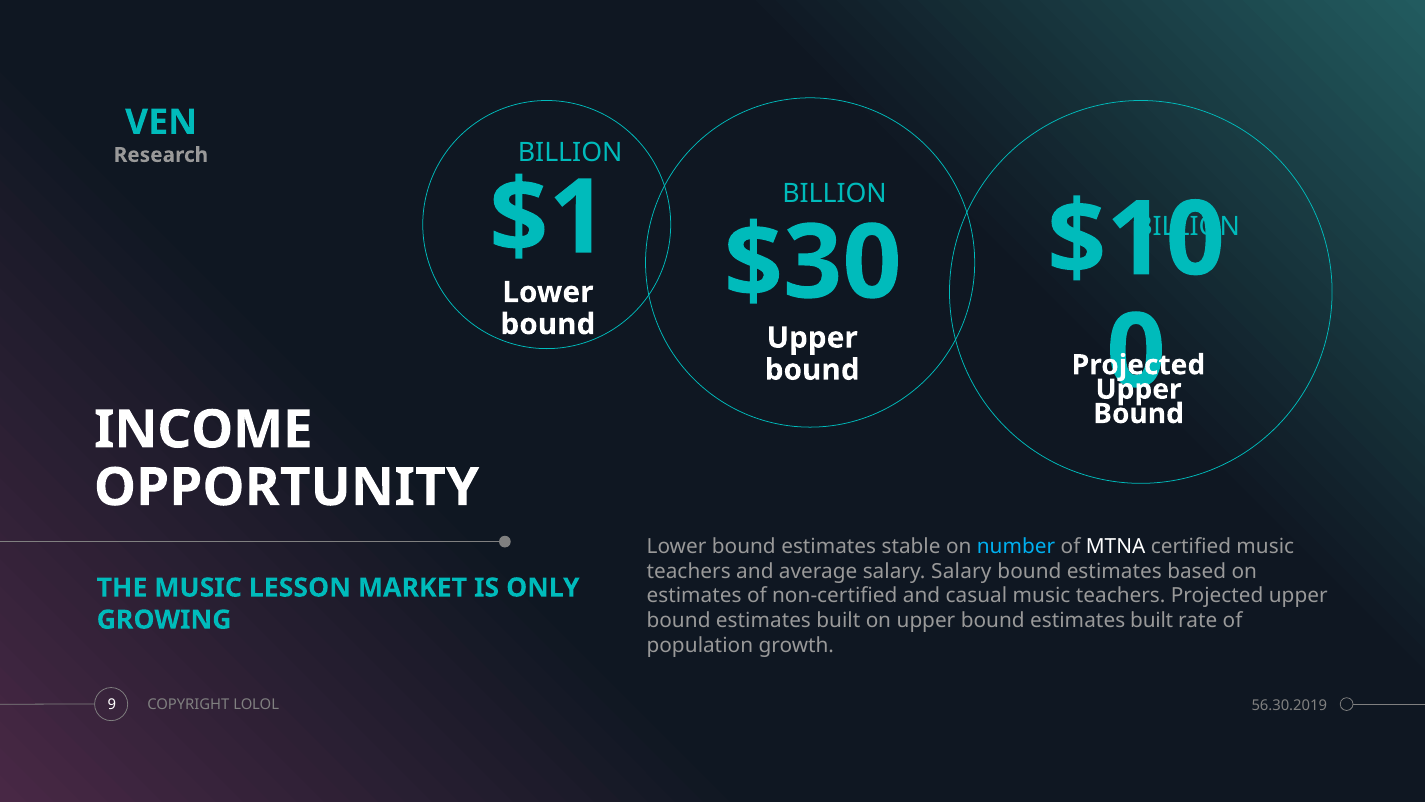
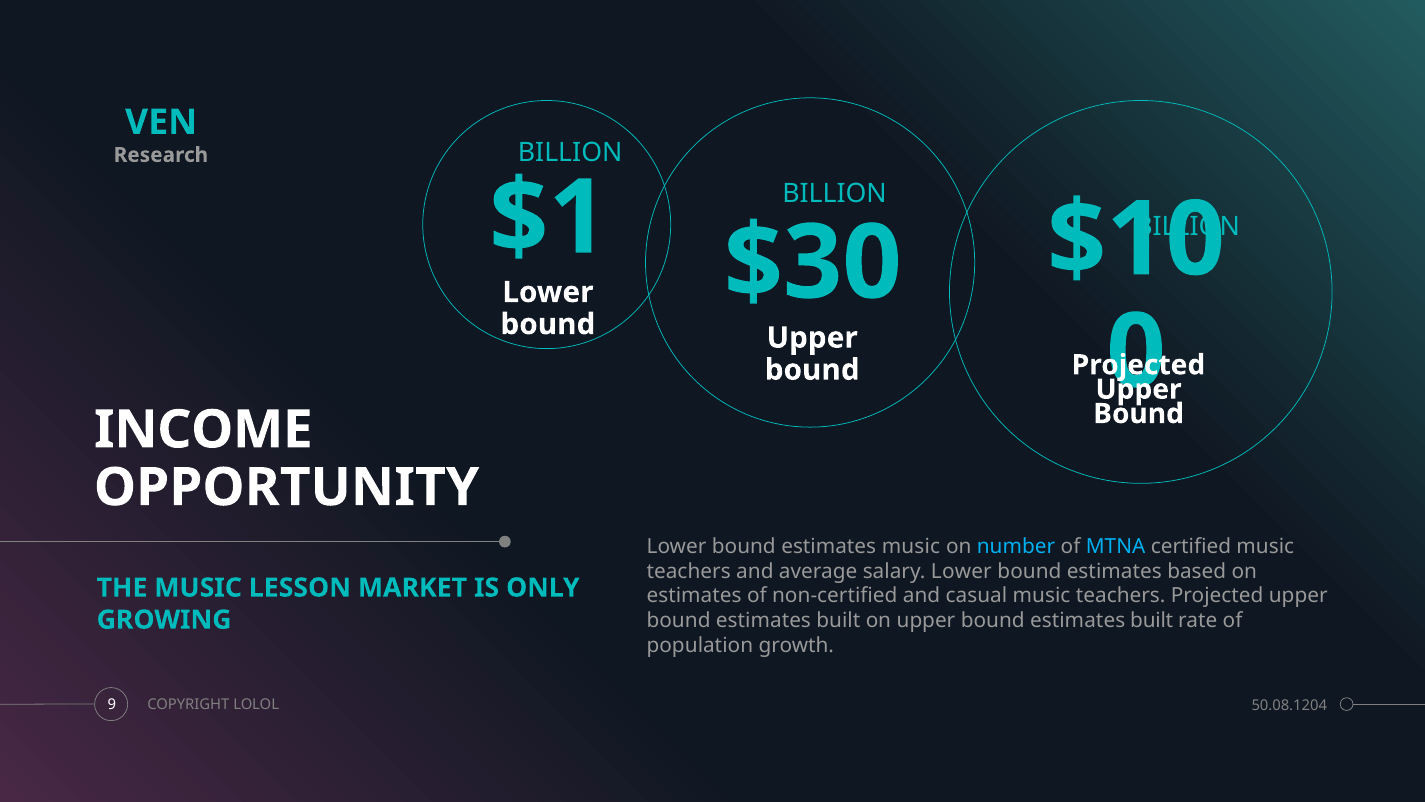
estimates stable: stable -> music
MTNA colour: white -> light blue
salary Salary: Salary -> Lower
56.30.2019: 56.30.2019 -> 50.08.1204
